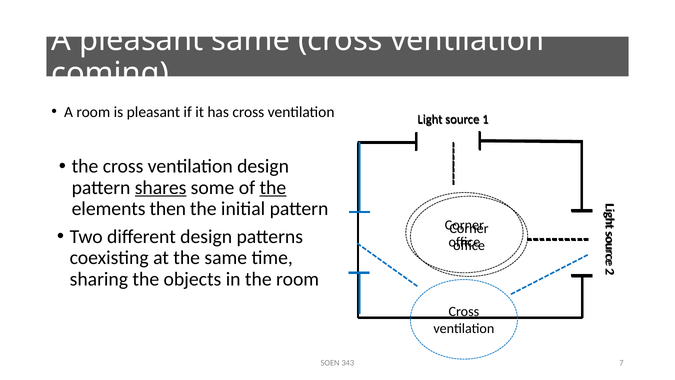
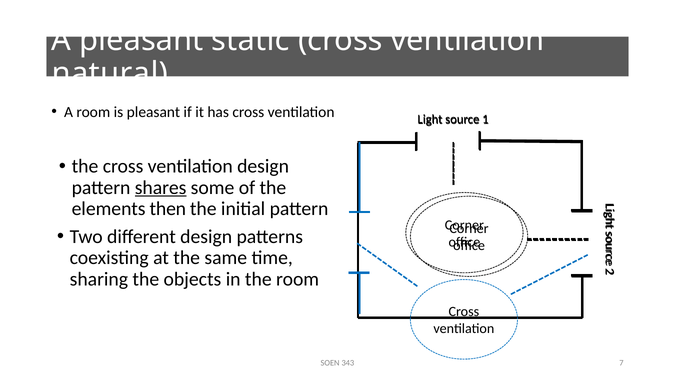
pleasant same: same -> static
coming: coming -> natural
the at (273, 187) underline: present -> none
